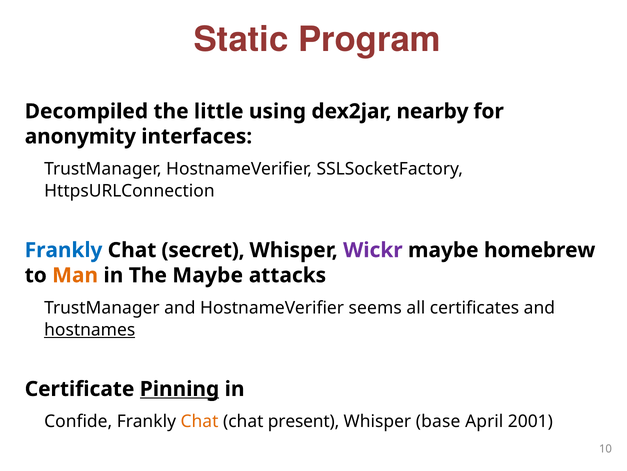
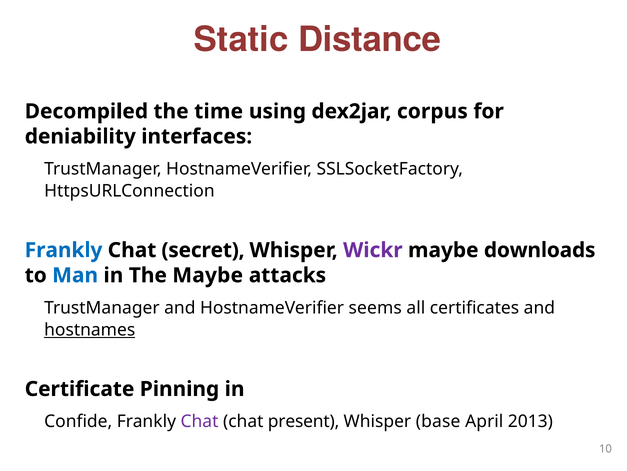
Program: Program -> Distance
little: little -> time
nearby: nearby -> corpus
anonymity: anonymity -> deniability
homebrew: homebrew -> downloads
Man colour: orange -> blue
Pinning underline: present -> none
Chat at (199, 421) colour: orange -> purple
2001: 2001 -> 2013
